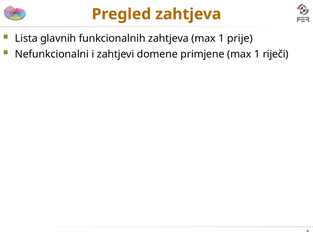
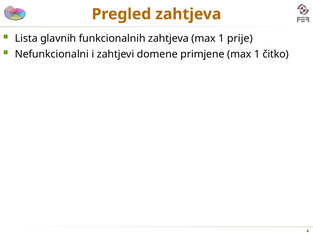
riječi: riječi -> čitko
